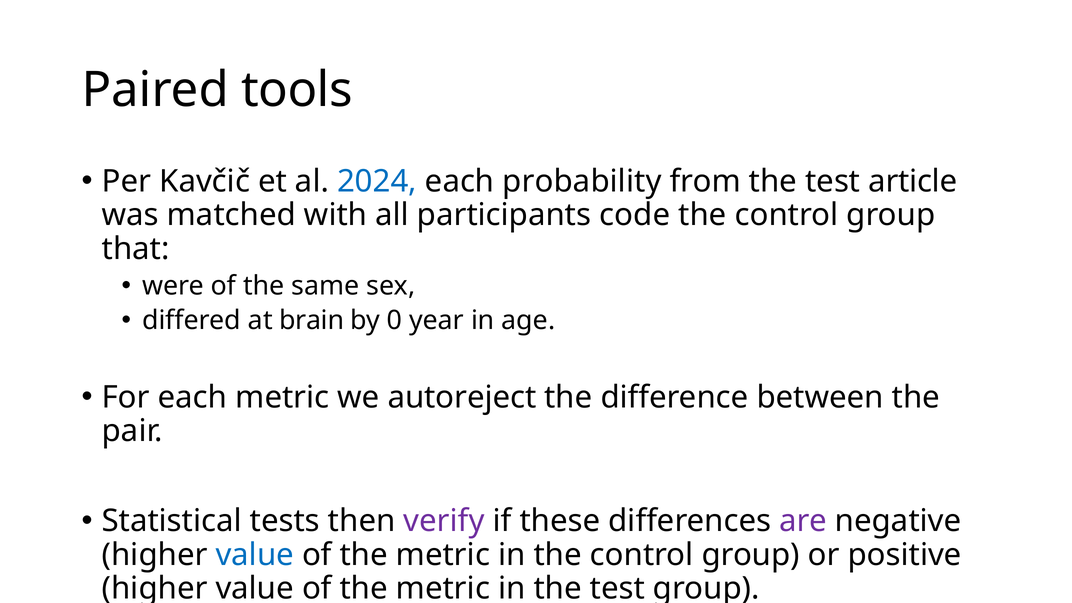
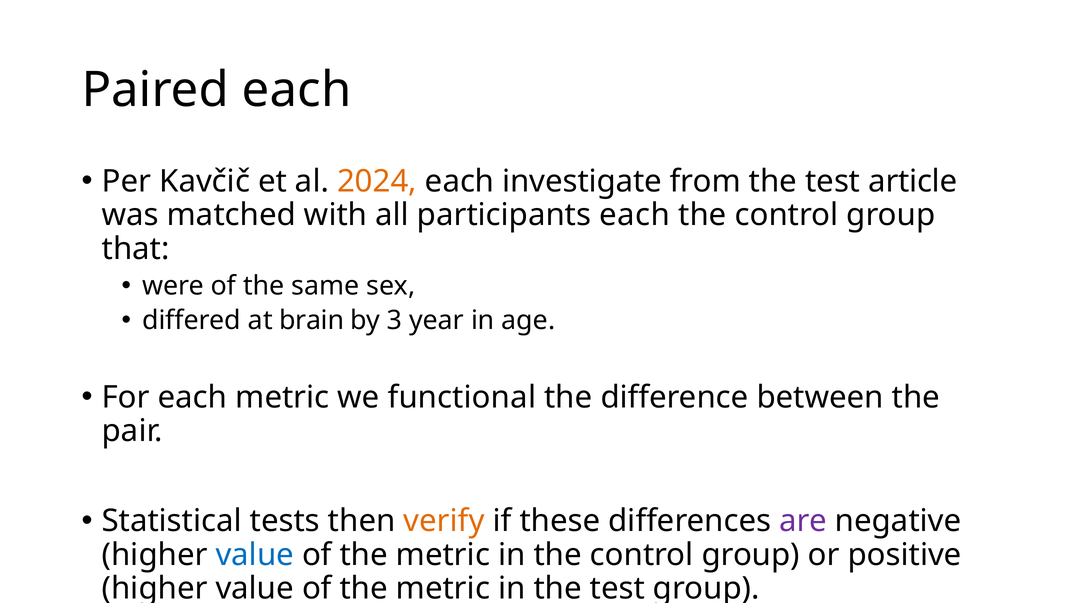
Paired tools: tools -> each
2024 colour: blue -> orange
probability: probability -> investigate
participants code: code -> each
0: 0 -> 3
autoreject: autoreject -> functional
verify colour: purple -> orange
